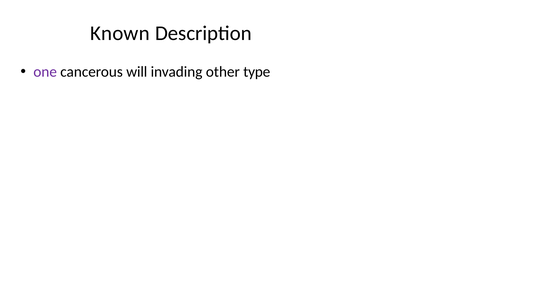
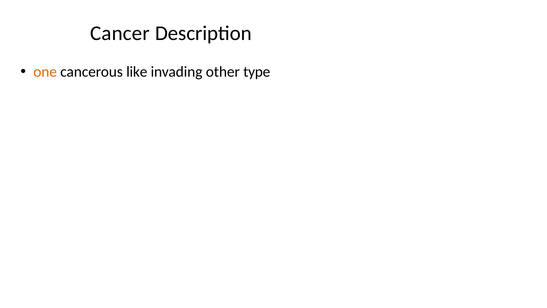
Known: Known -> Cancer
one colour: purple -> orange
will: will -> like
